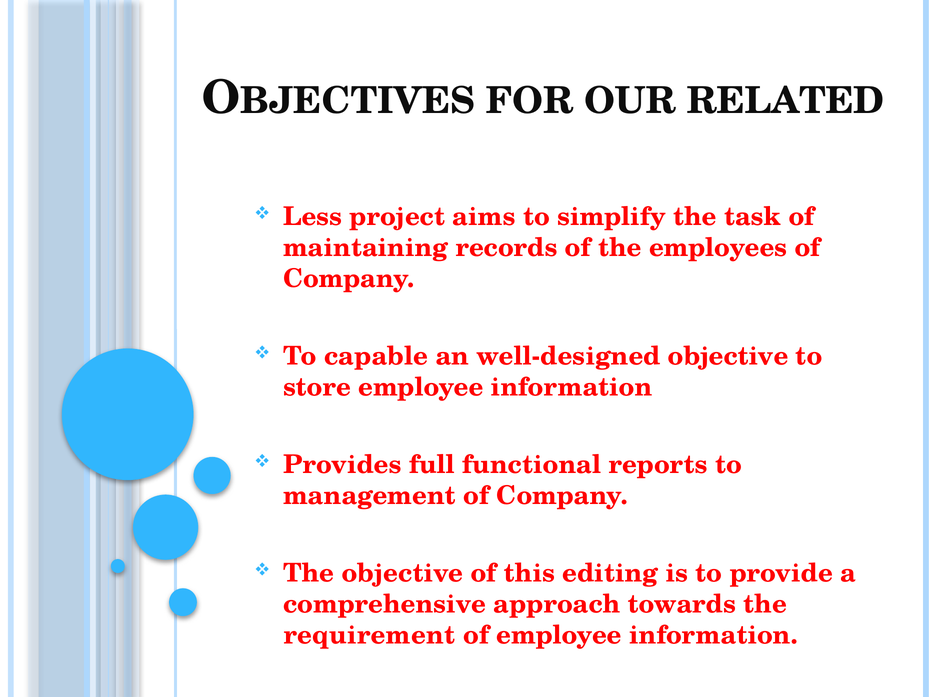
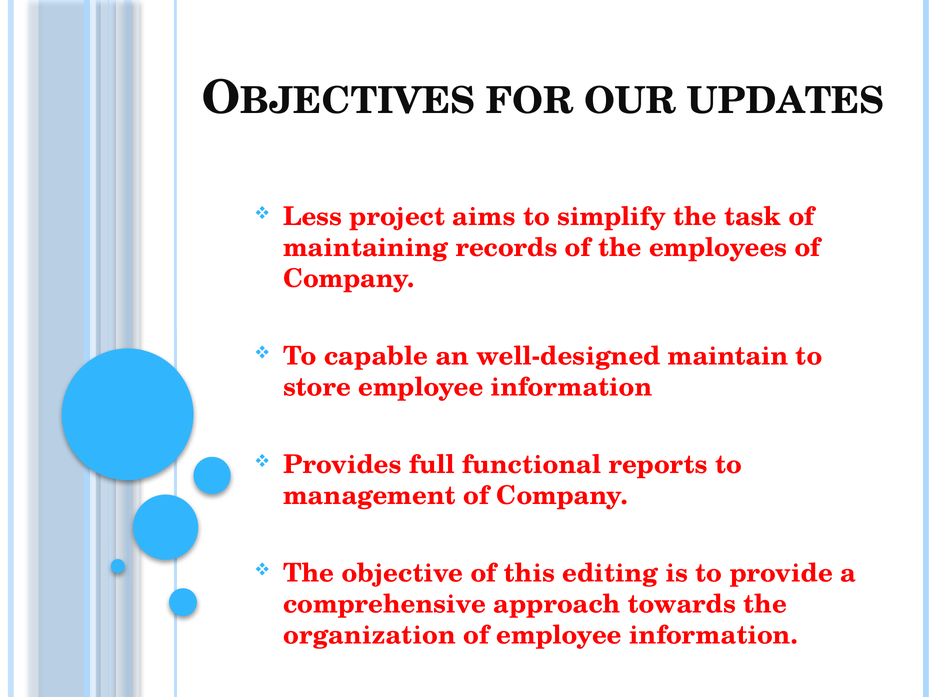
RELATED: RELATED -> UPDATES
well-designed objective: objective -> maintain
requirement: requirement -> organization
